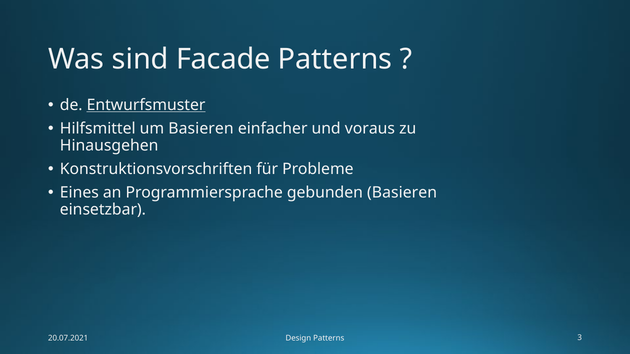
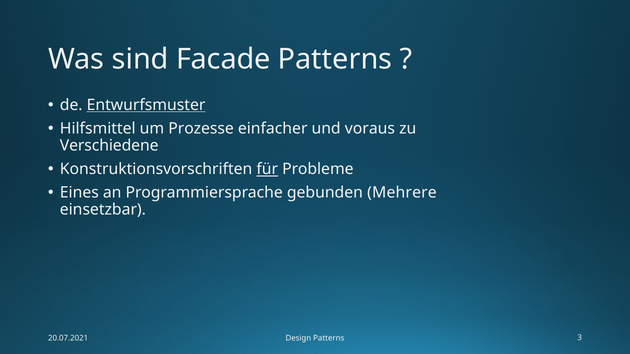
um Basieren: Basieren -> Prozesse
Hinausgehen: Hinausgehen -> Verschiedene
für underline: none -> present
gebunden Basieren: Basieren -> Mehrere
